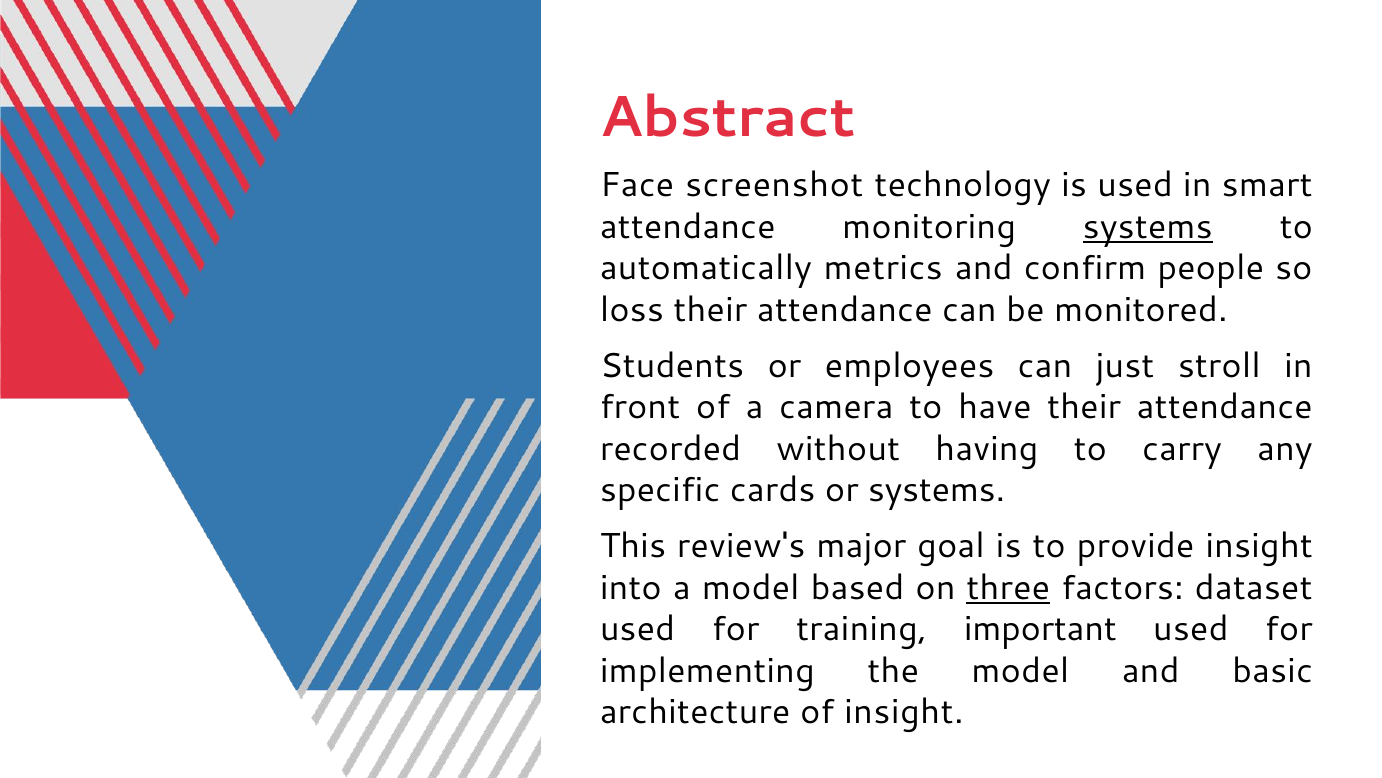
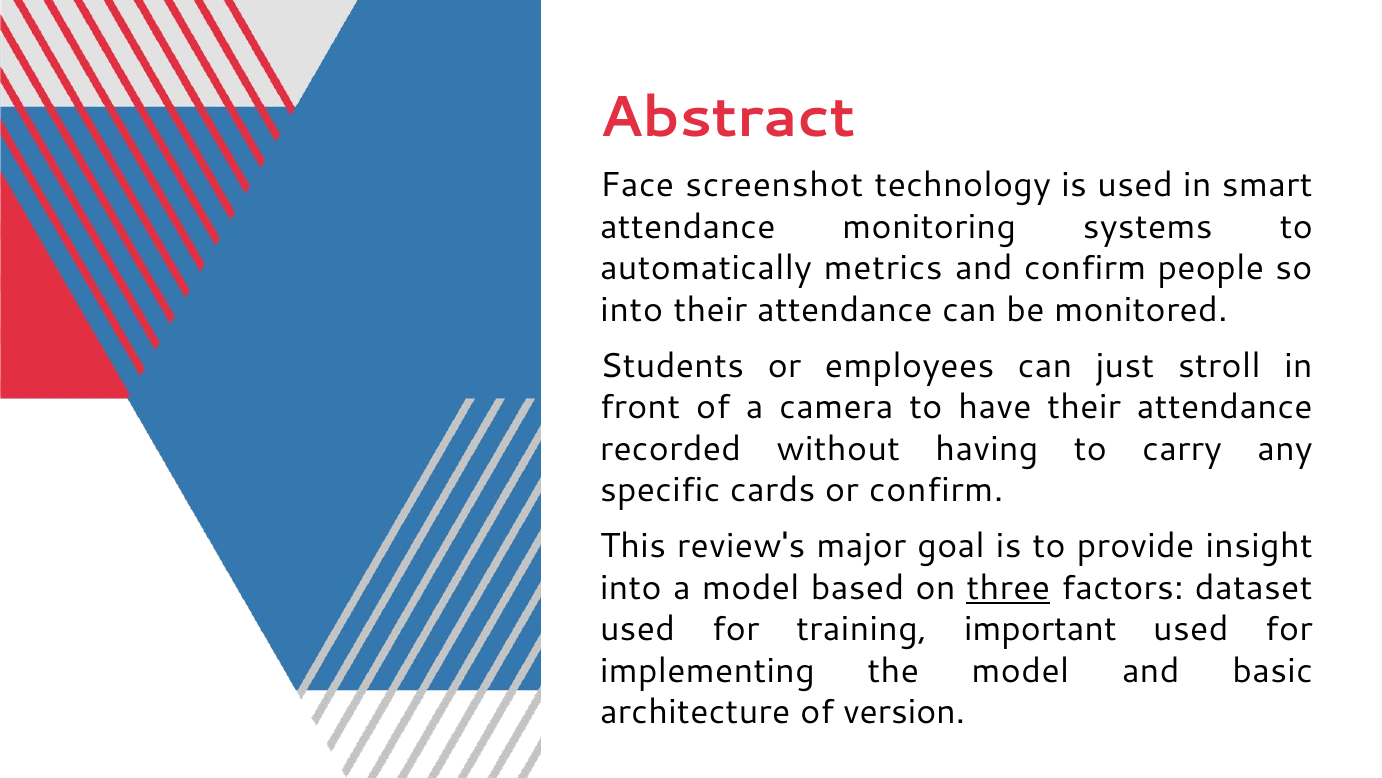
systems at (1148, 227) underline: present -> none
loss at (632, 310): loss -> into
or systems: systems -> confirm
of insight: insight -> version
